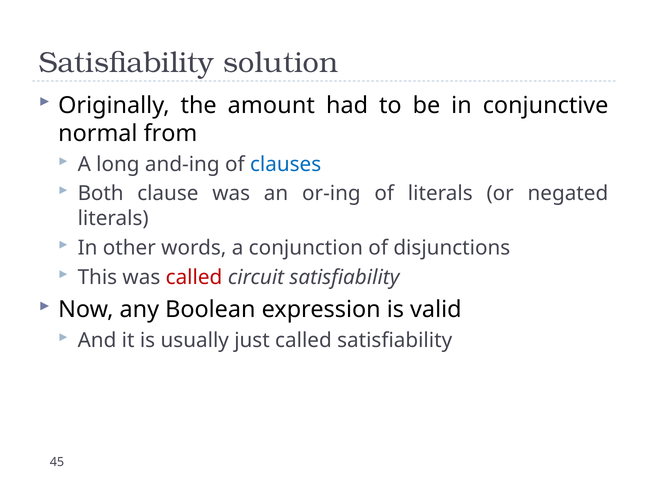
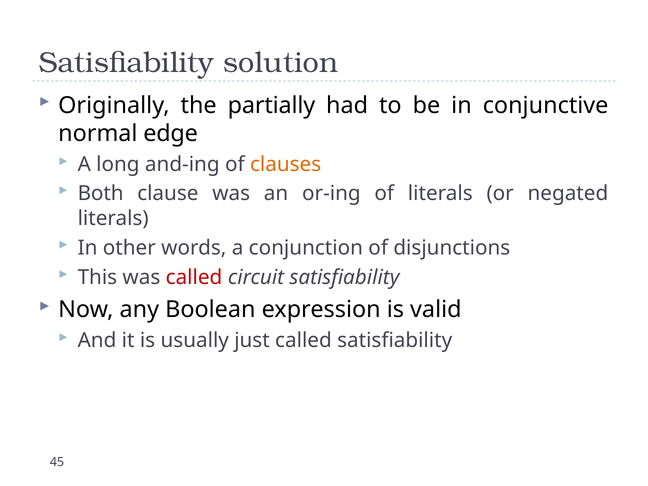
amount: amount -> partially
from: from -> edge
clauses colour: blue -> orange
